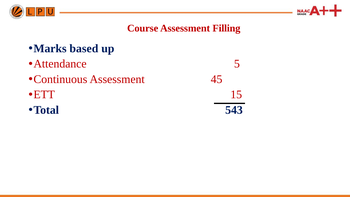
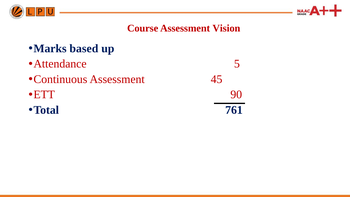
Filling: Filling -> Vision
15: 15 -> 90
543: 543 -> 761
